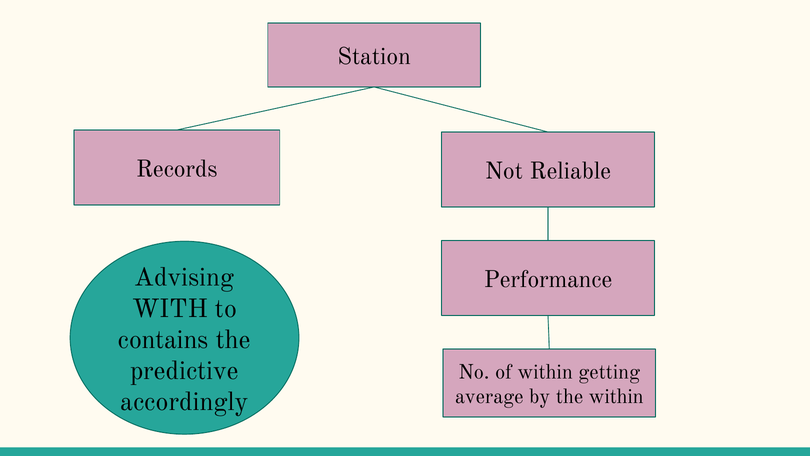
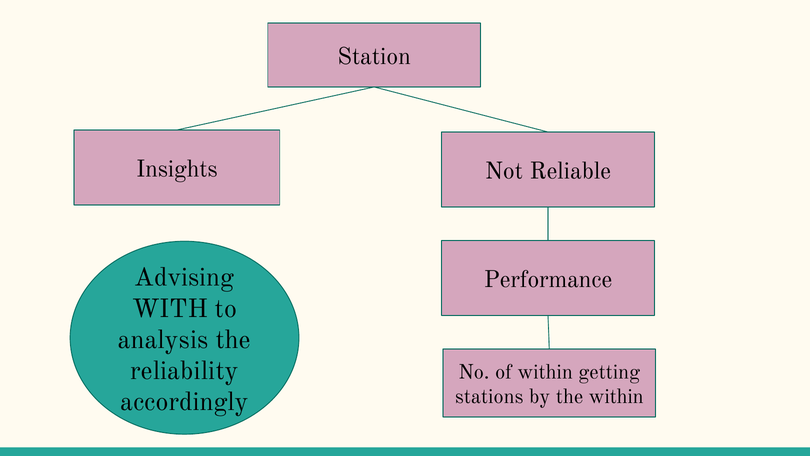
Records: Records -> Insights
contains: contains -> analysis
predictive: predictive -> reliability
average: average -> stations
